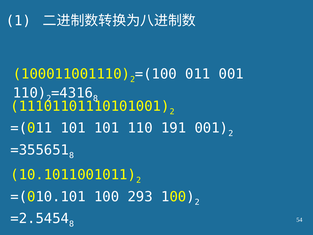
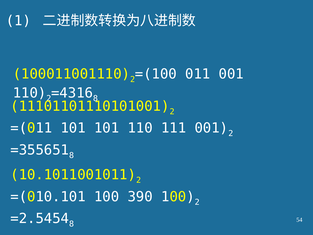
191: 191 -> 111
293: 293 -> 390
